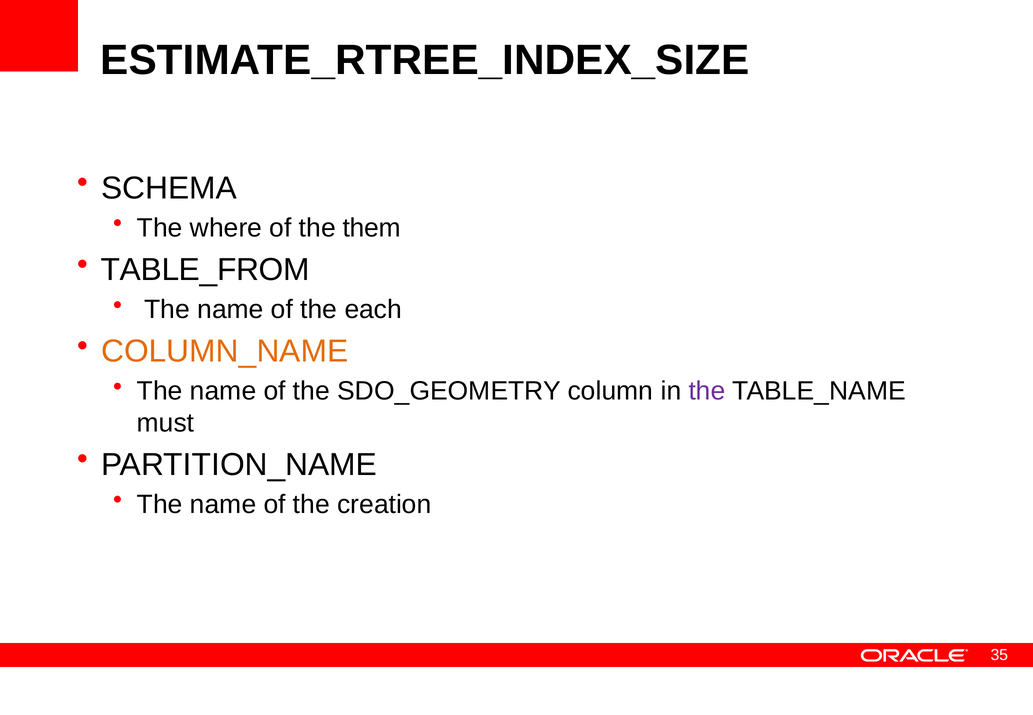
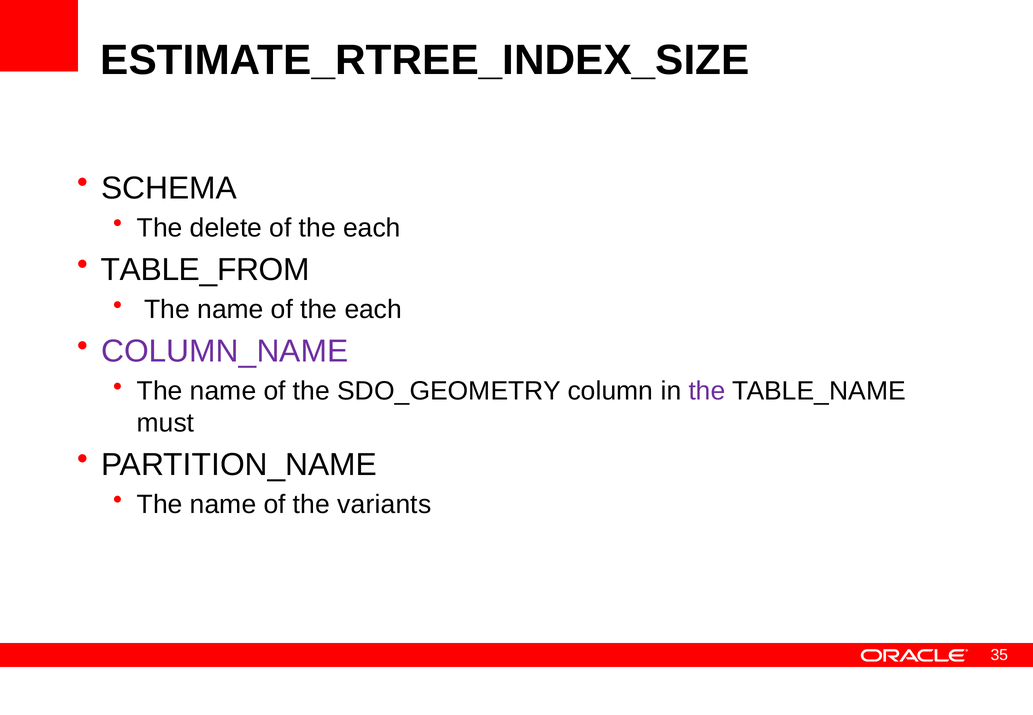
where: where -> delete
them at (372, 228): them -> each
COLUMN_NAME colour: orange -> purple
creation: creation -> variants
